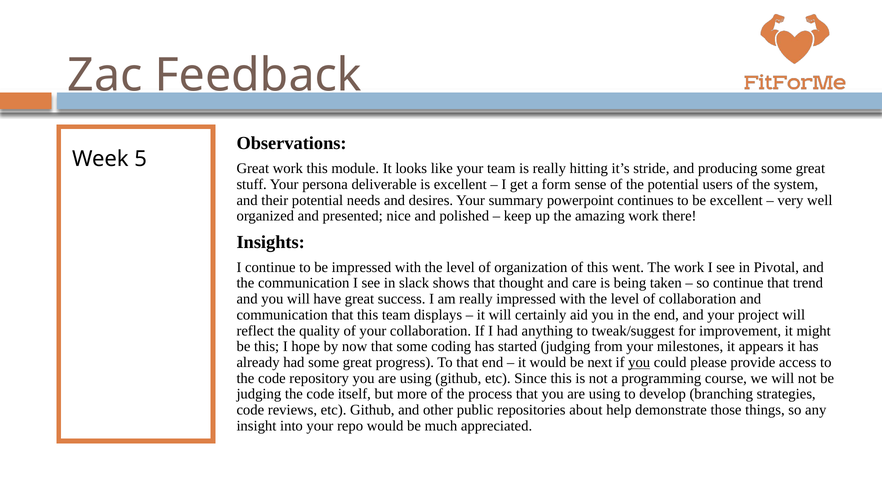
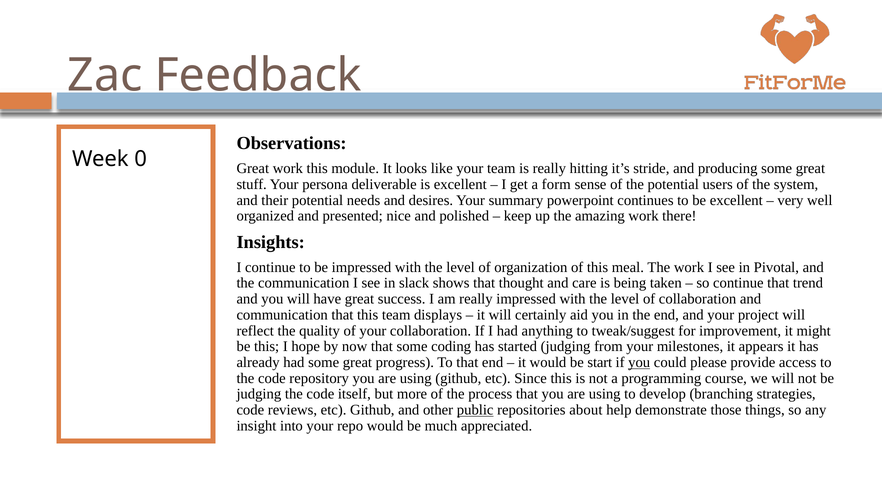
5: 5 -> 0
went: went -> meal
next: next -> start
public underline: none -> present
